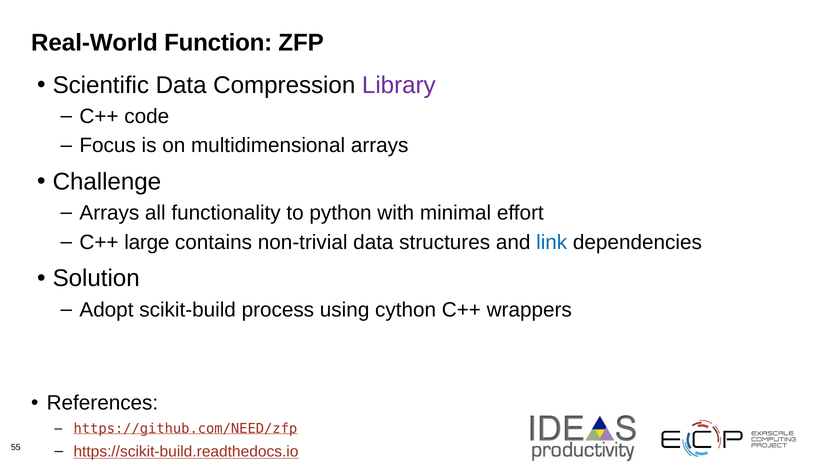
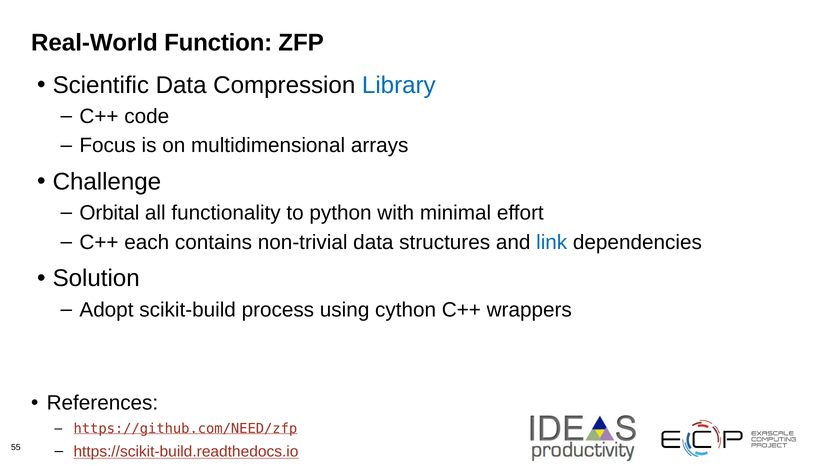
Library colour: purple -> blue
Arrays at (109, 213): Arrays -> Orbital
large: large -> each
